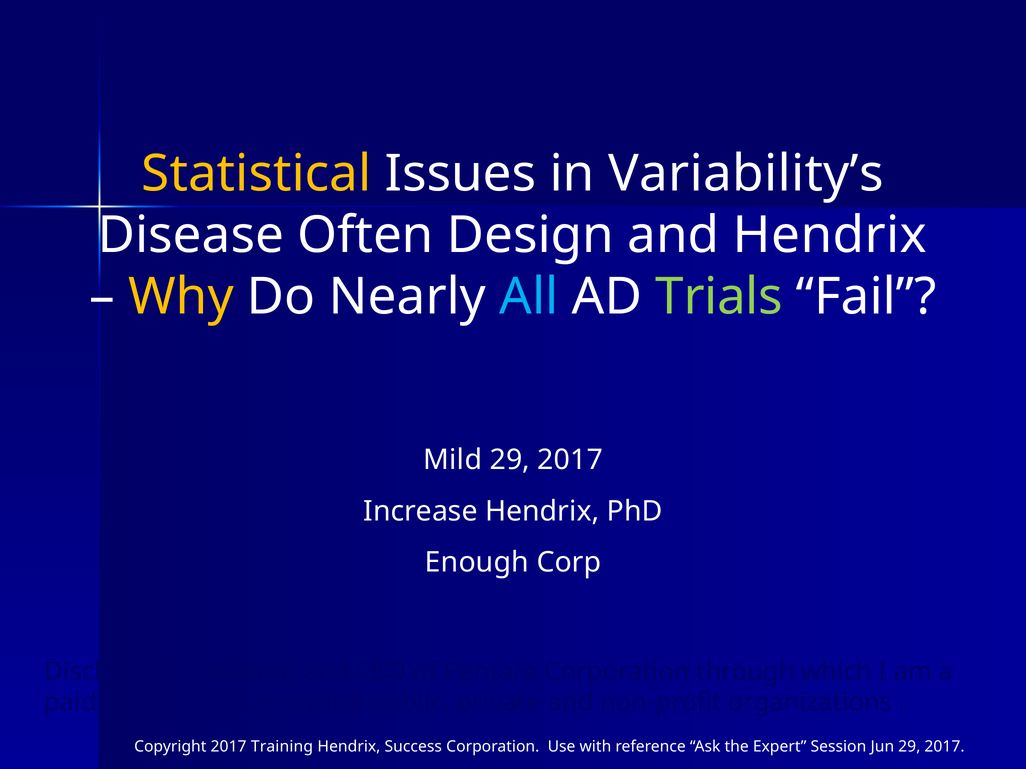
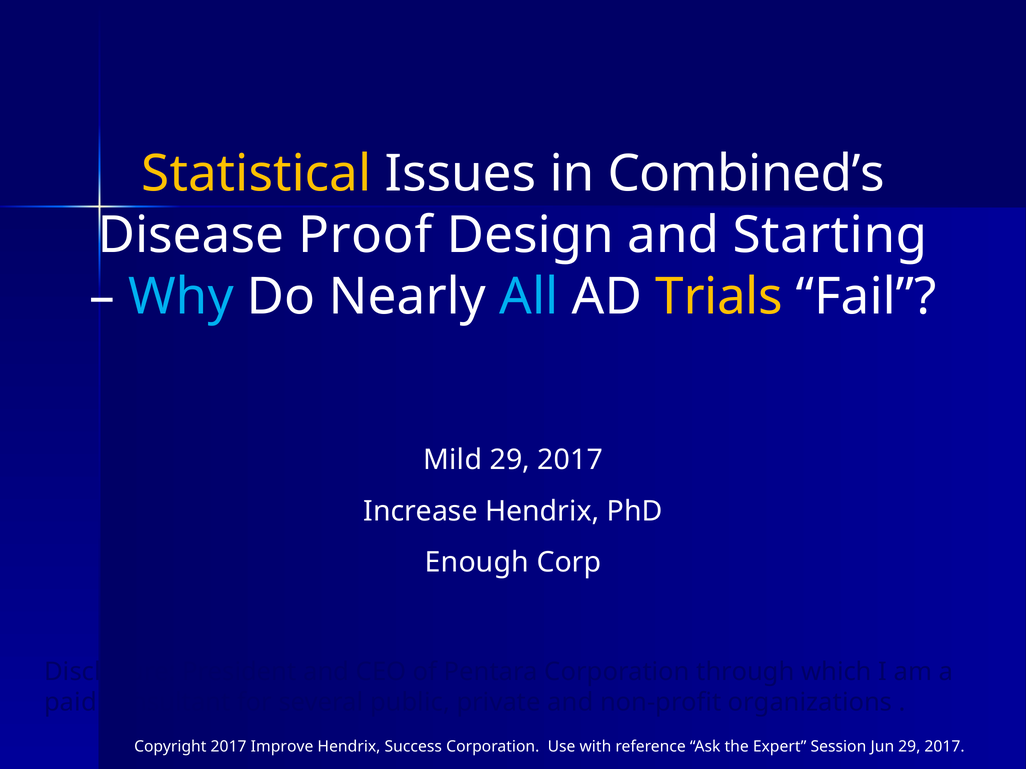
Variability’s: Variability’s -> Combined’s
Often: Often -> Proof
and Hendrix: Hendrix -> Starting
Why colour: yellow -> light blue
Trials colour: light green -> yellow
Training: Training -> Improve
